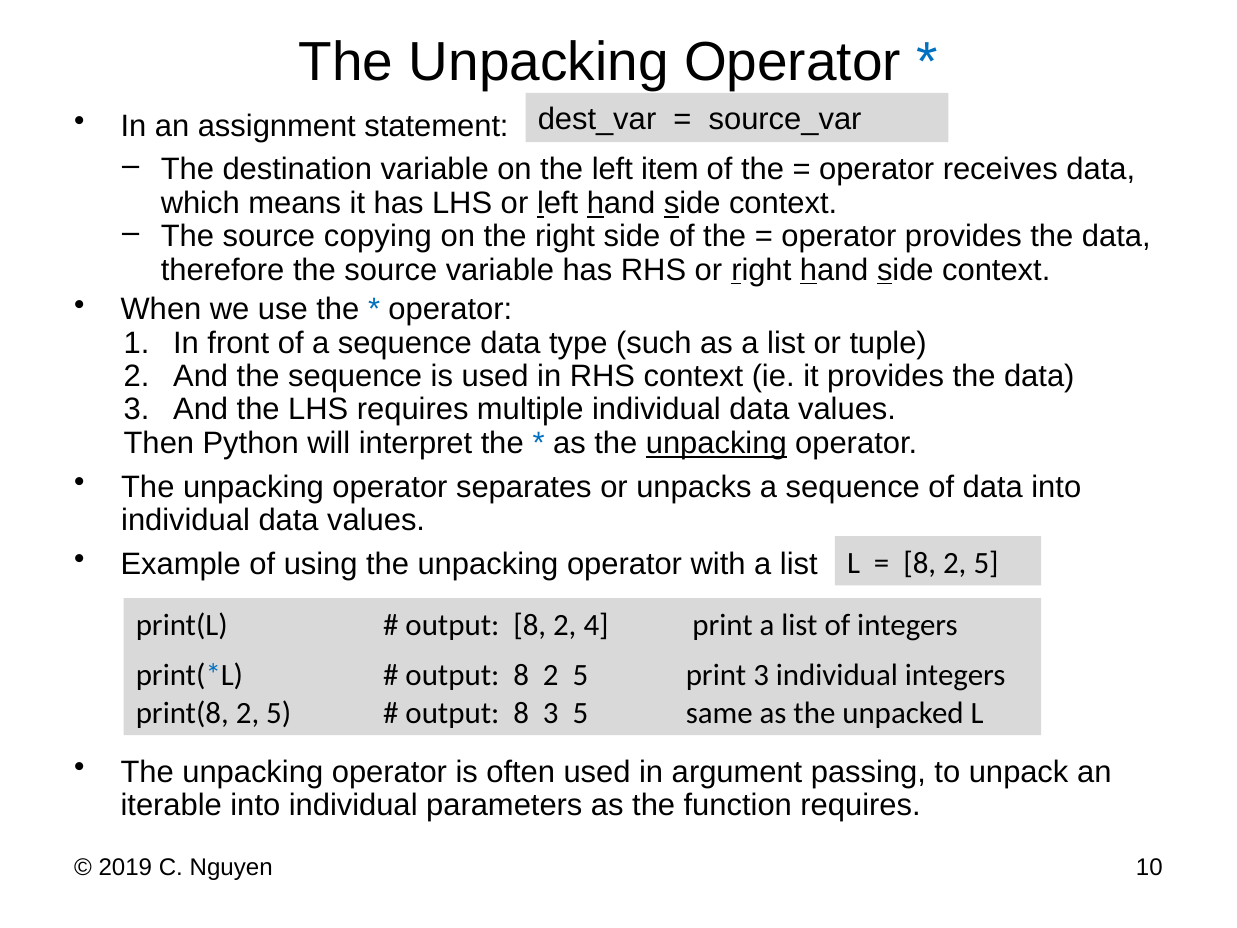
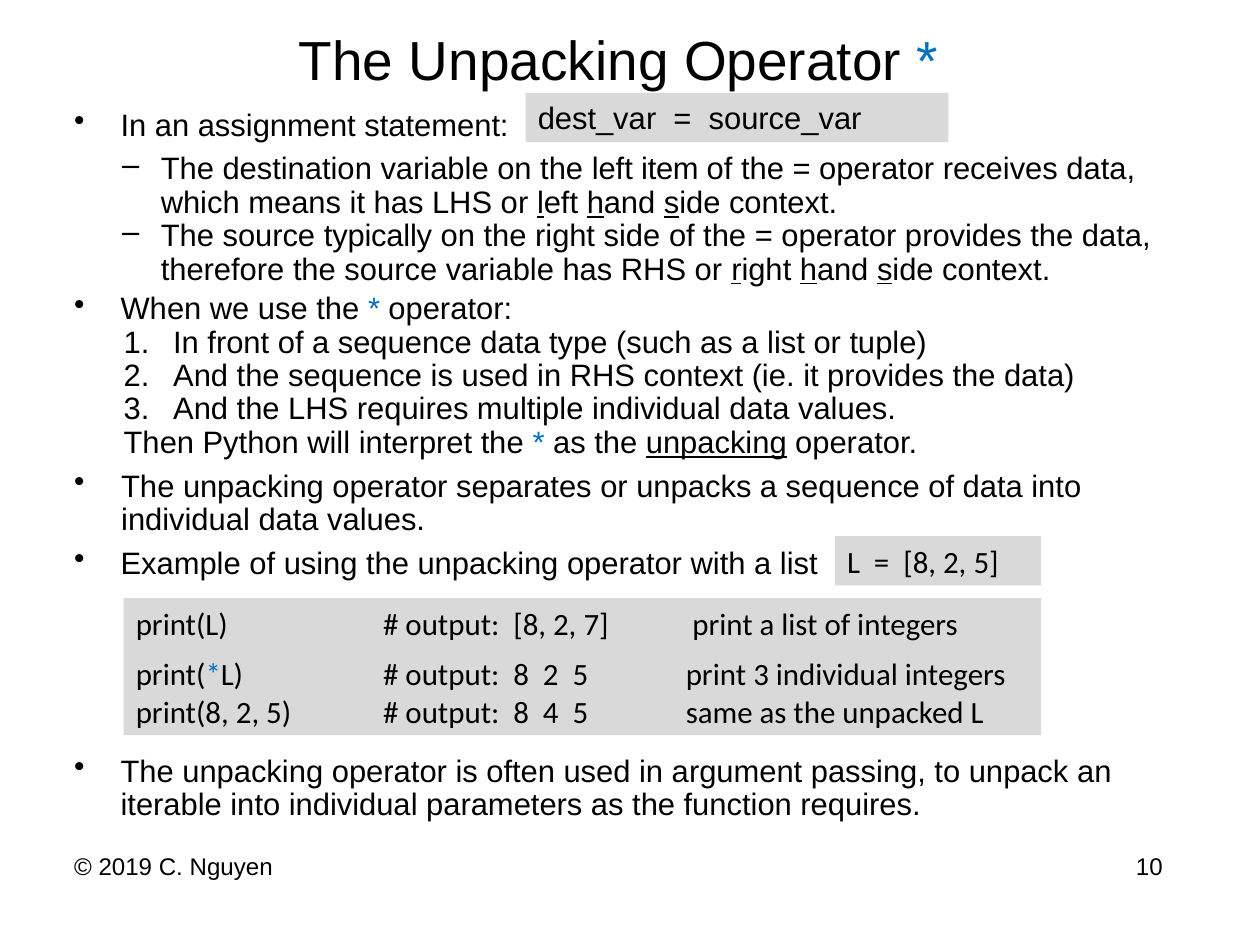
copying: copying -> typically
4: 4 -> 7
8 3: 3 -> 4
